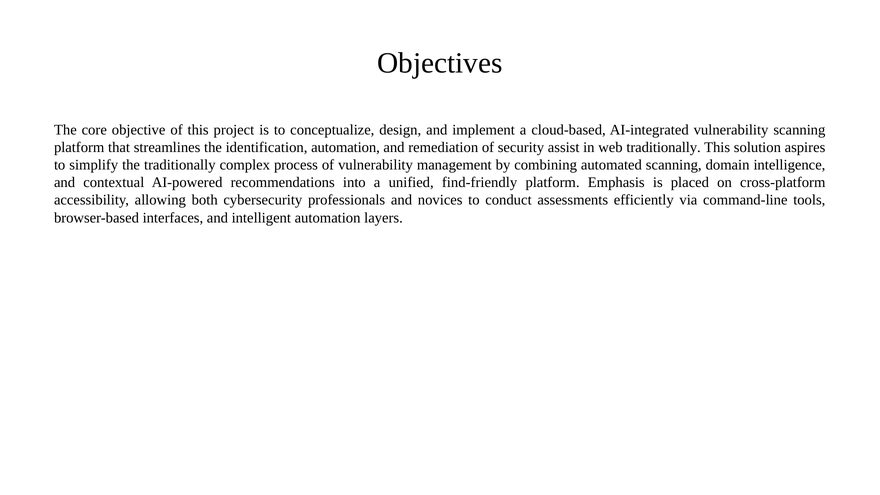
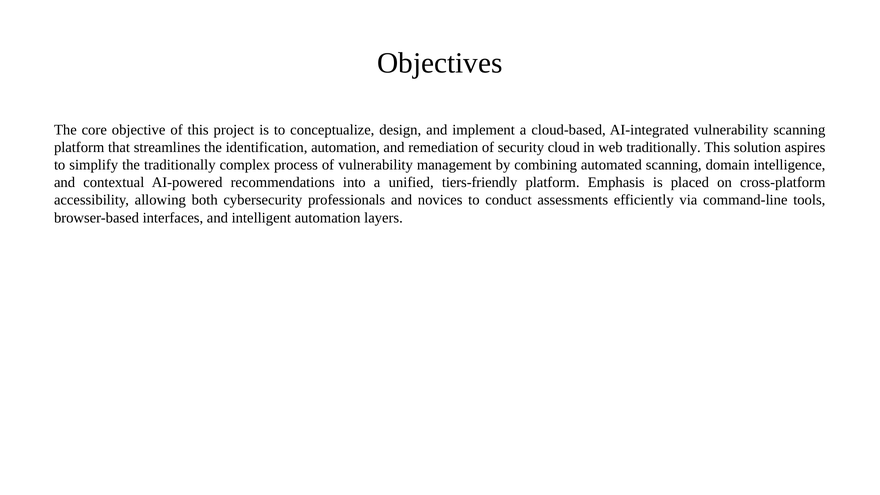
assist: assist -> cloud
find-friendly: find-friendly -> tiers-friendly
